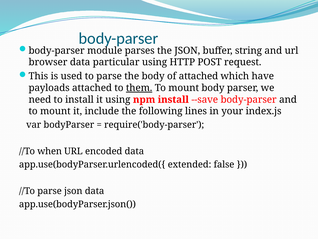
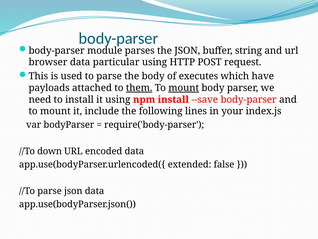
of attached: attached -> executes
mount at (184, 88) underline: none -> present
when: when -> down
